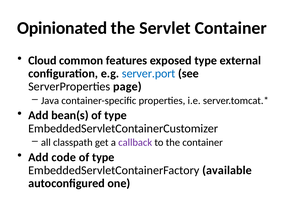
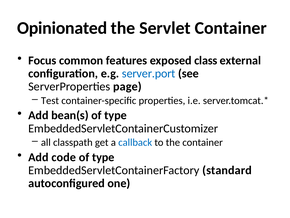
Cloud: Cloud -> Focus
exposed type: type -> class
Java: Java -> Test
callback colour: purple -> blue
available: available -> standard
